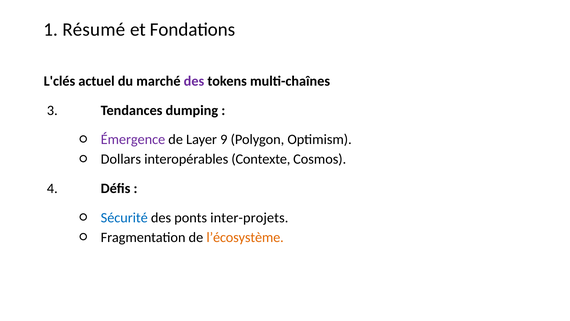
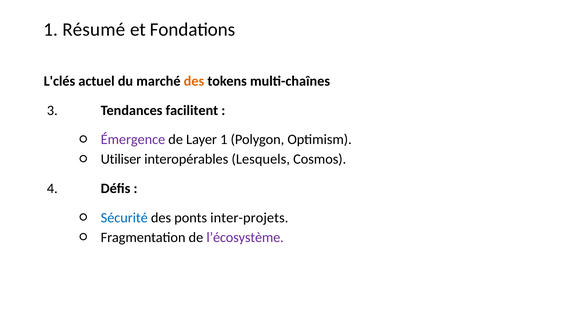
des at (194, 81) colour: purple -> orange
dumping: dumping -> facilitent
Layer 9: 9 -> 1
Dollars: Dollars -> Utiliser
Contexte: Contexte -> Lesquels
l’écosystème colour: orange -> purple
